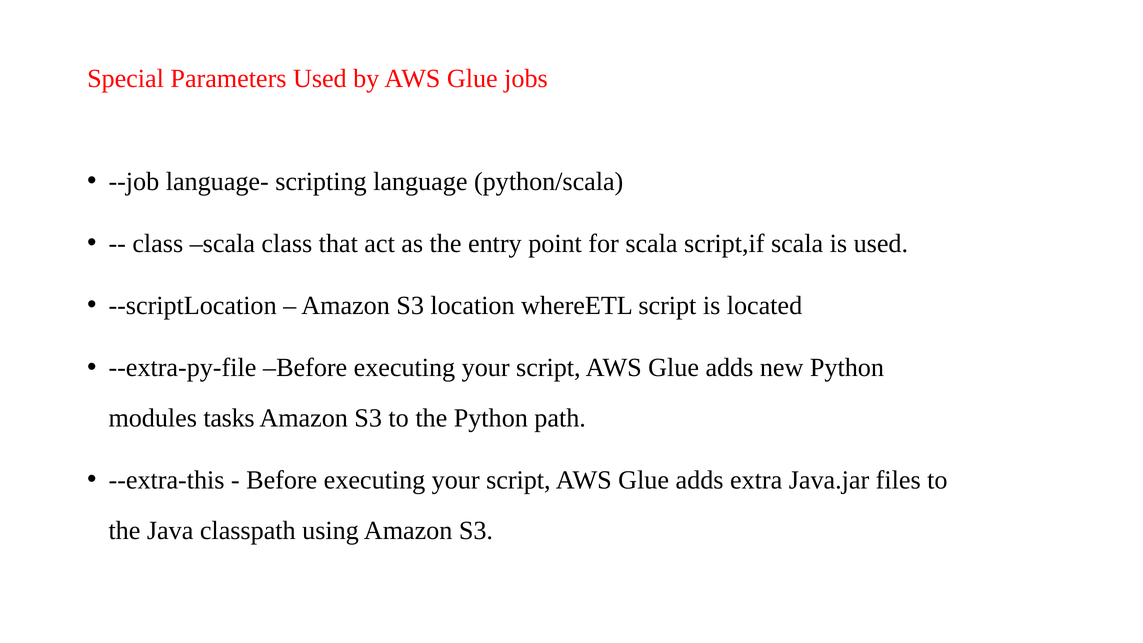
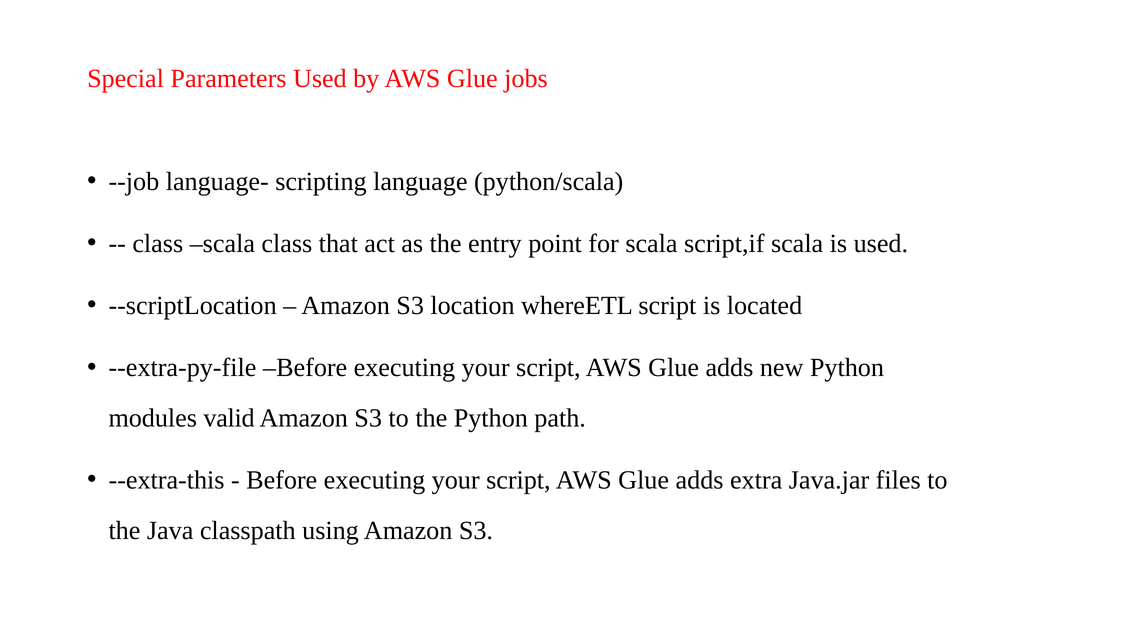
tasks: tasks -> valid
